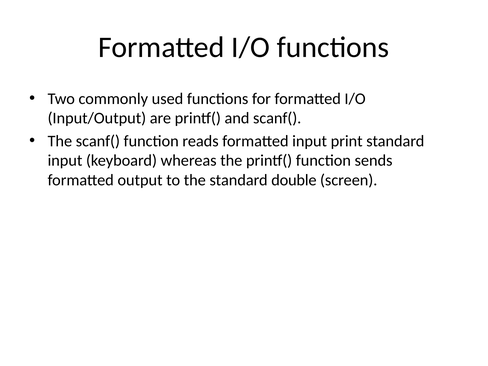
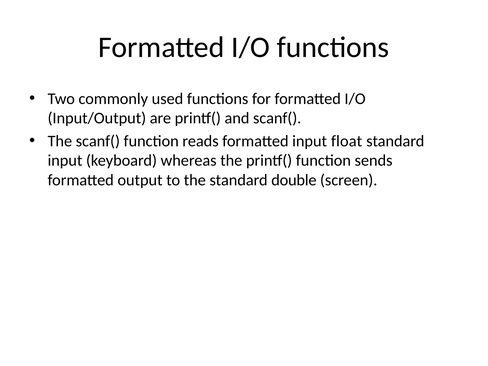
print: print -> float
